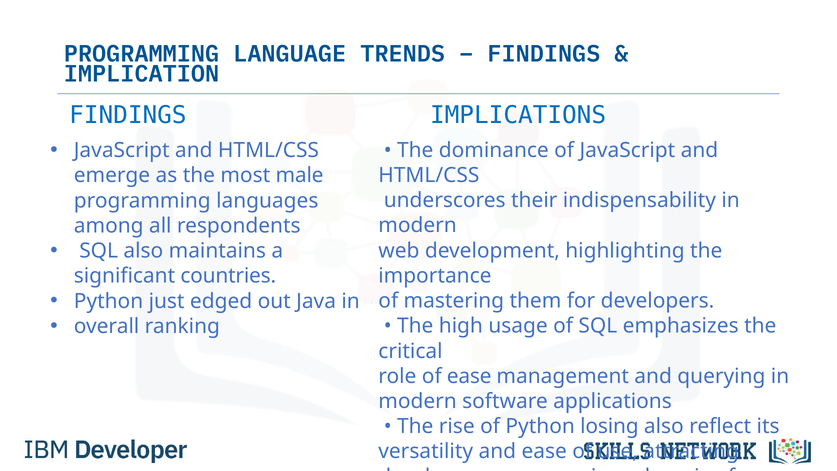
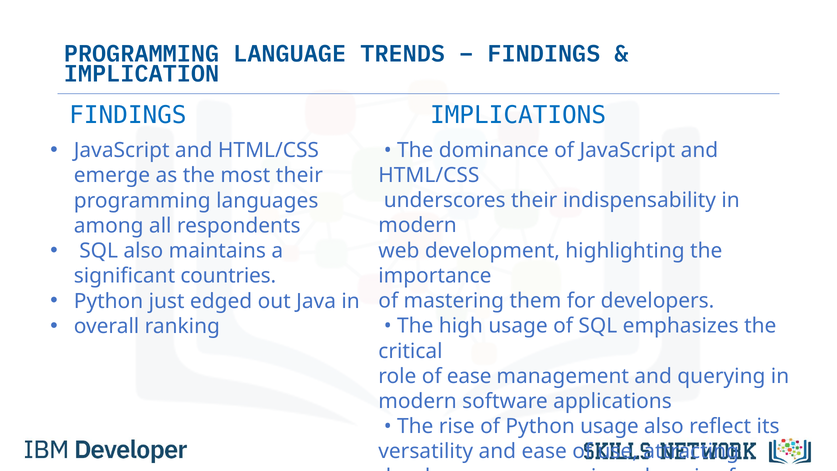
most male: male -> their
Python losing: losing -> usage
